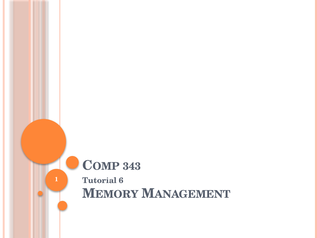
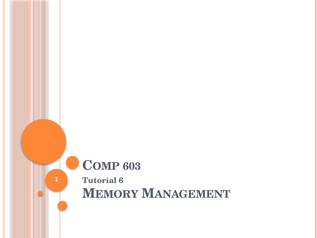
343: 343 -> 603
